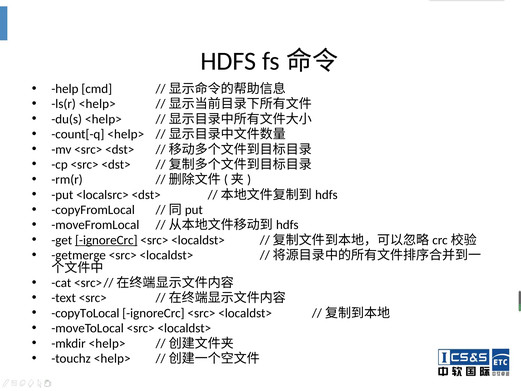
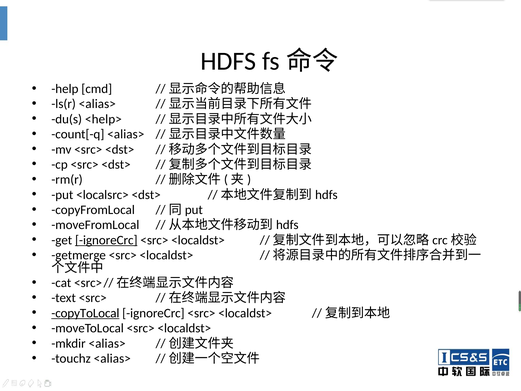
ls(r <help>: <help> -> <alias>
count[-q <help>: <help> -> <alias>
copyToLocal underline: none -> present
mkdir <help>: <help> -> <alias>
touchz <help>: <help> -> <alias>
